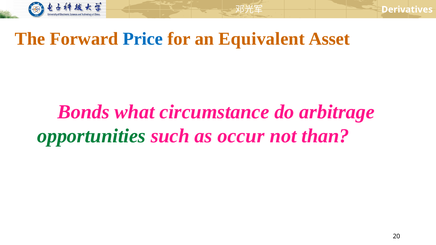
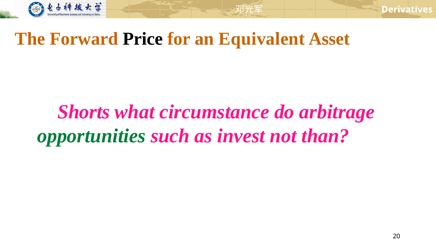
Price colour: blue -> black
Bonds: Bonds -> Shorts
occur: occur -> invest
